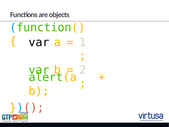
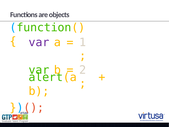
var at (39, 42) colour: black -> purple
